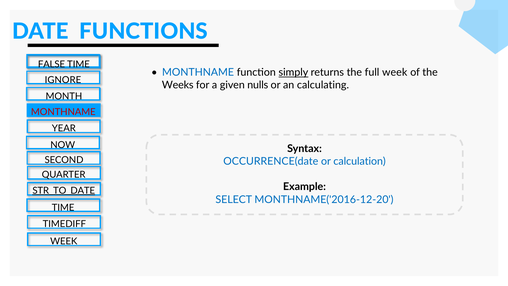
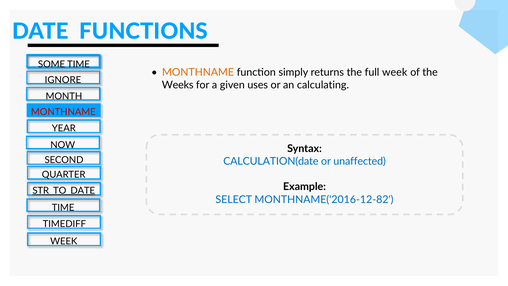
FALSE: FALSE -> SOME
MONTHNAME at (198, 72) colour: blue -> orange
simply underline: present -> none
nulls: nulls -> uses
OCCURRENCE(date: OCCURRENCE(date -> CALCULATION(date
calculation: calculation -> unaffected
MONTHNAME('2016-12-20: MONTHNAME('2016-12-20 -> MONTHNAME('2016-12-82
